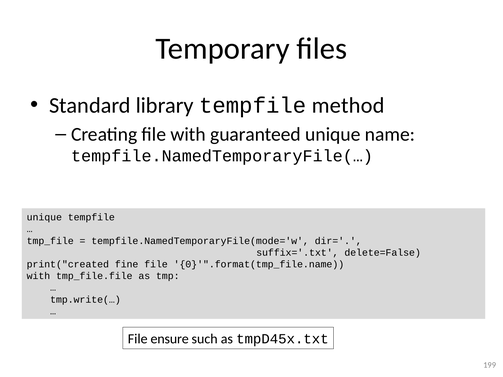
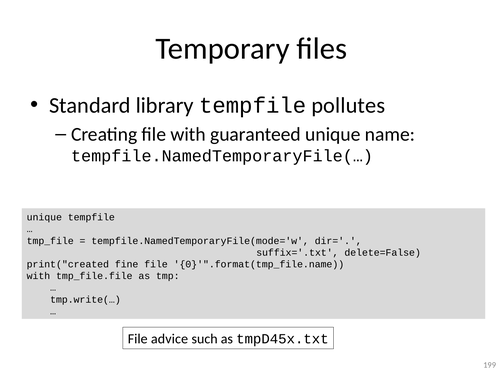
method: method -> pollutes
ensure: ensure -> advice
